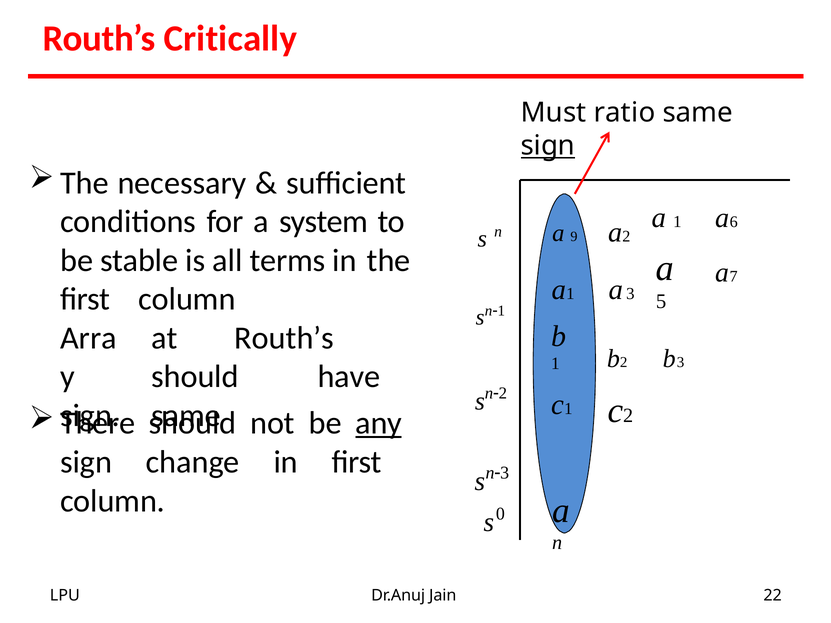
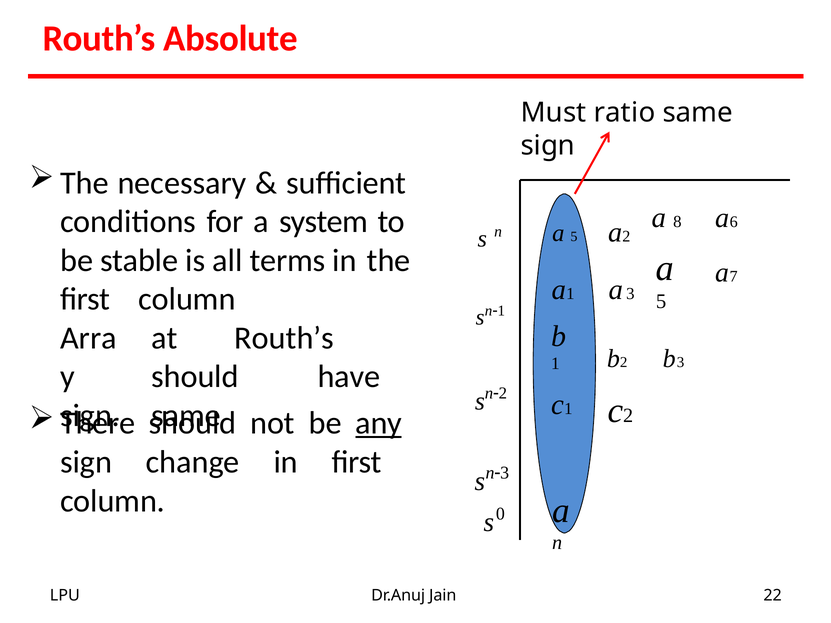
Critically: Critically -> Absolute
sign at (548, 146) underline: present -> none
1 at (677, 222): 1 -> 8
9 at (574, 237): 9 -> 5
